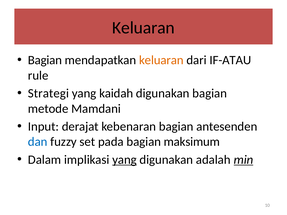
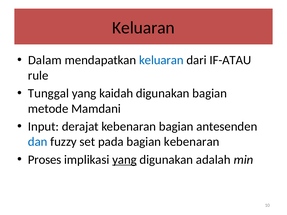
Bagian at (45, 60): Bagian -> Dalam
keluaran at (161, 60) colour: orange -> blue
Strategi: Strategi -> Tunggal
bagian maksimum: maksimum -> kebenaran
Dalam: Dalam -> Proses
min underline: present -> none
